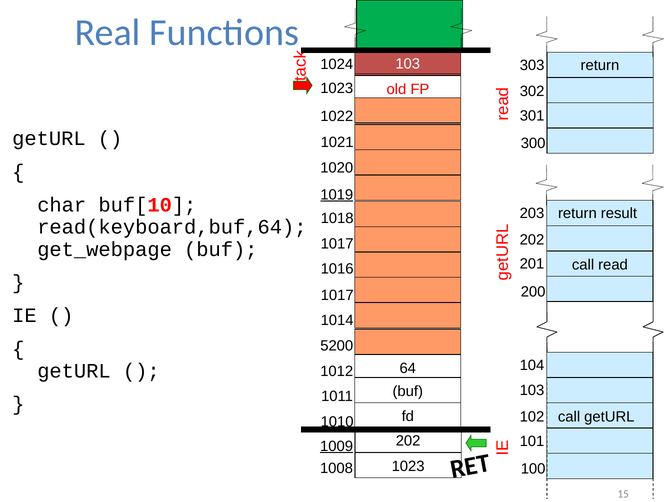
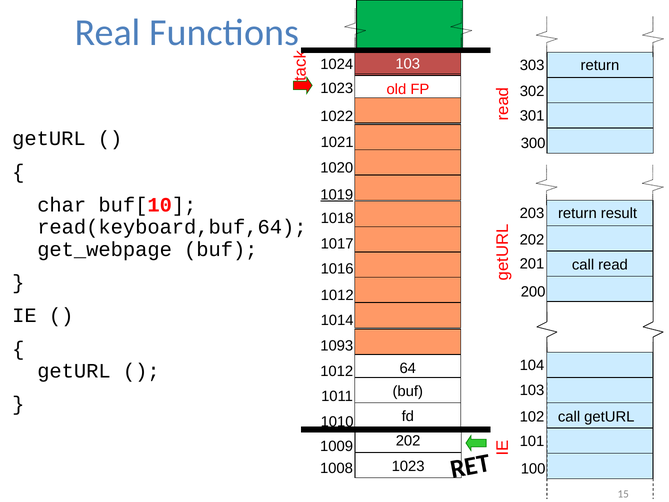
1017 at (337, 295): 1017 -> 1012
5200: 5200 -> 1093
1009 underline: present -> none
